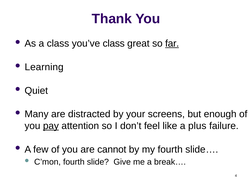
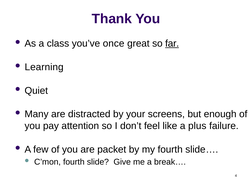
you’ve class: class -> once
pay underline: present -> none
cannot: cannot -> packet
